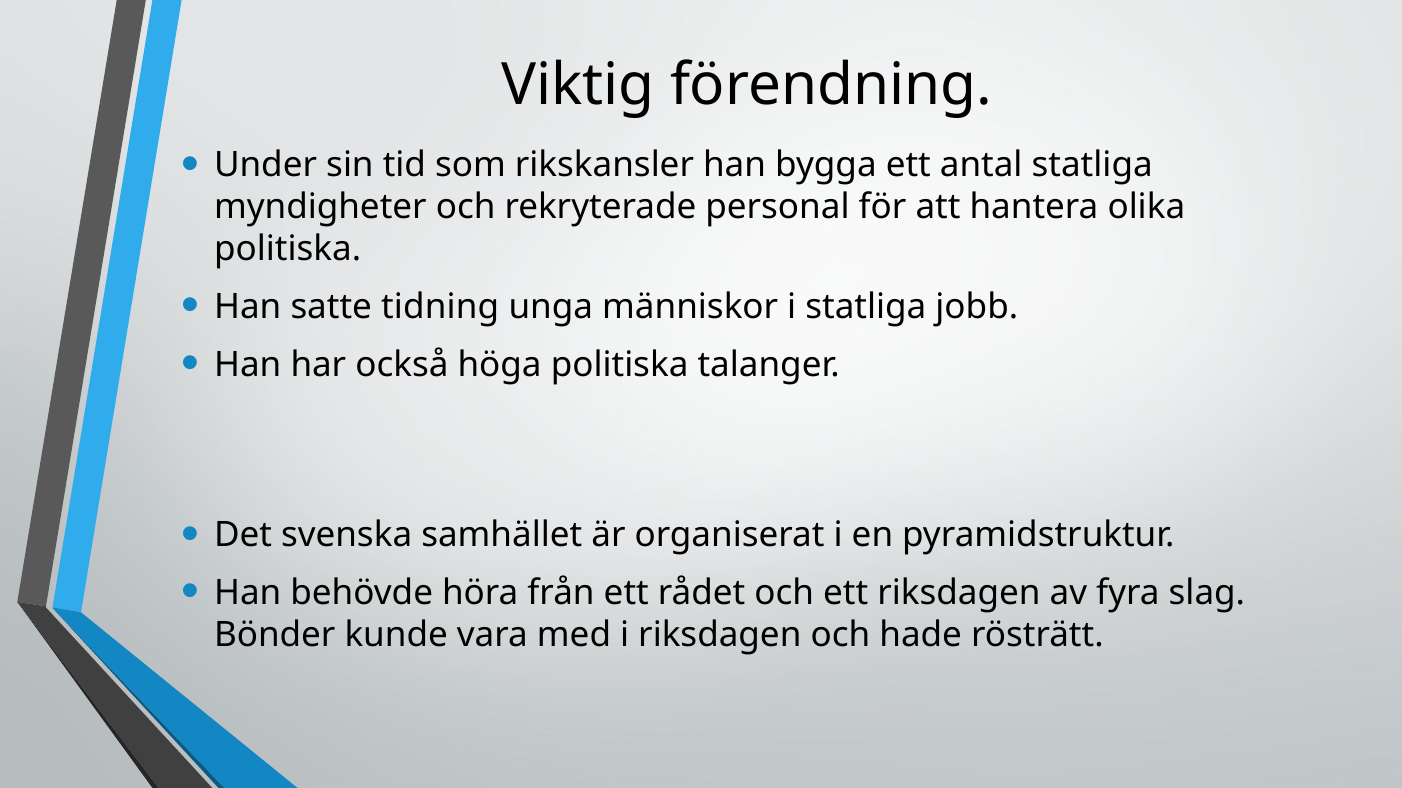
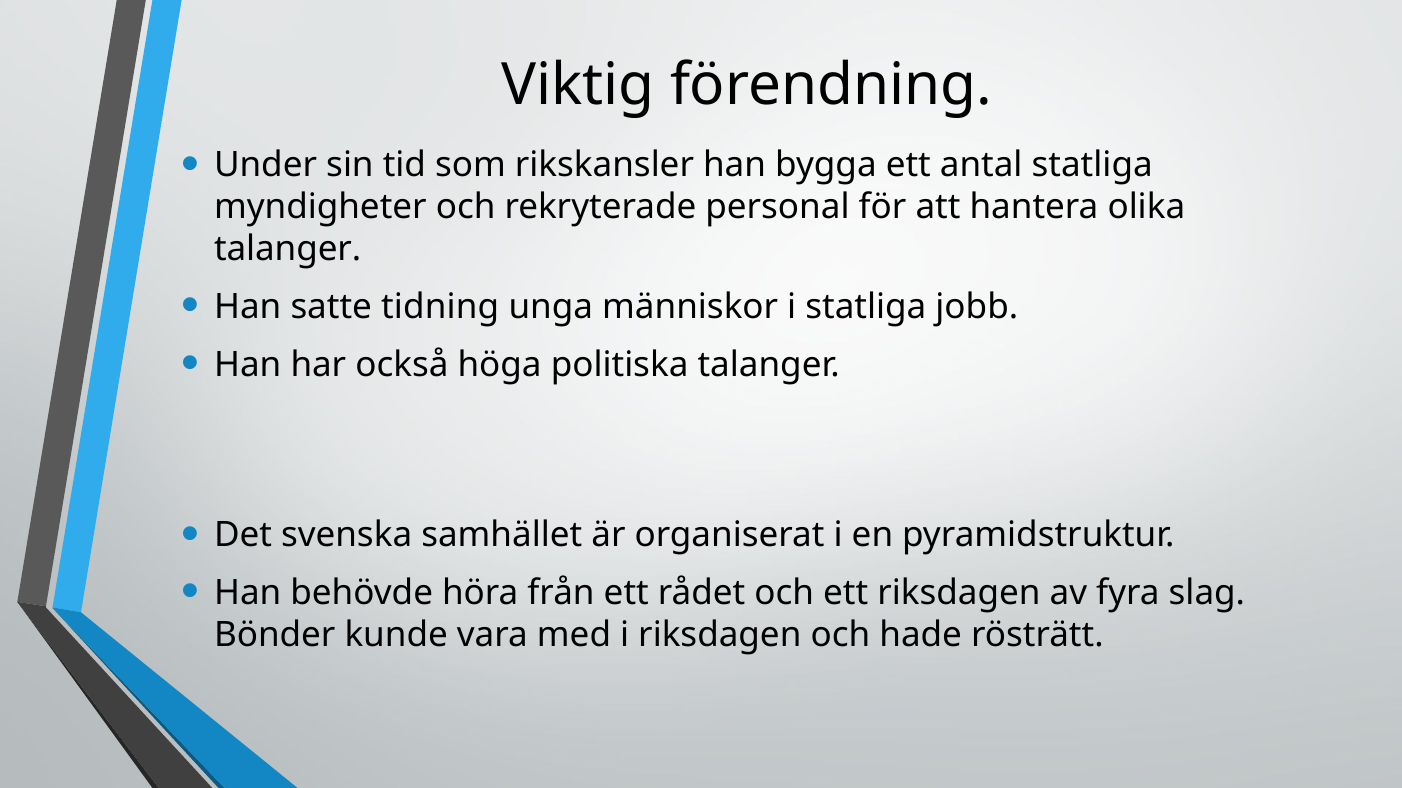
politiska at (288, 249): politiska -> talanger
